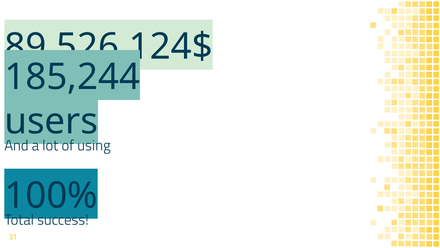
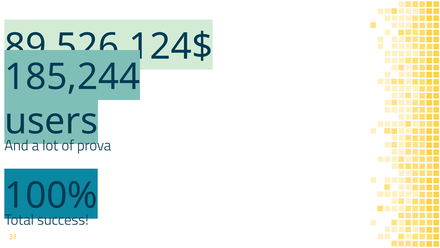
using: using -> prova
